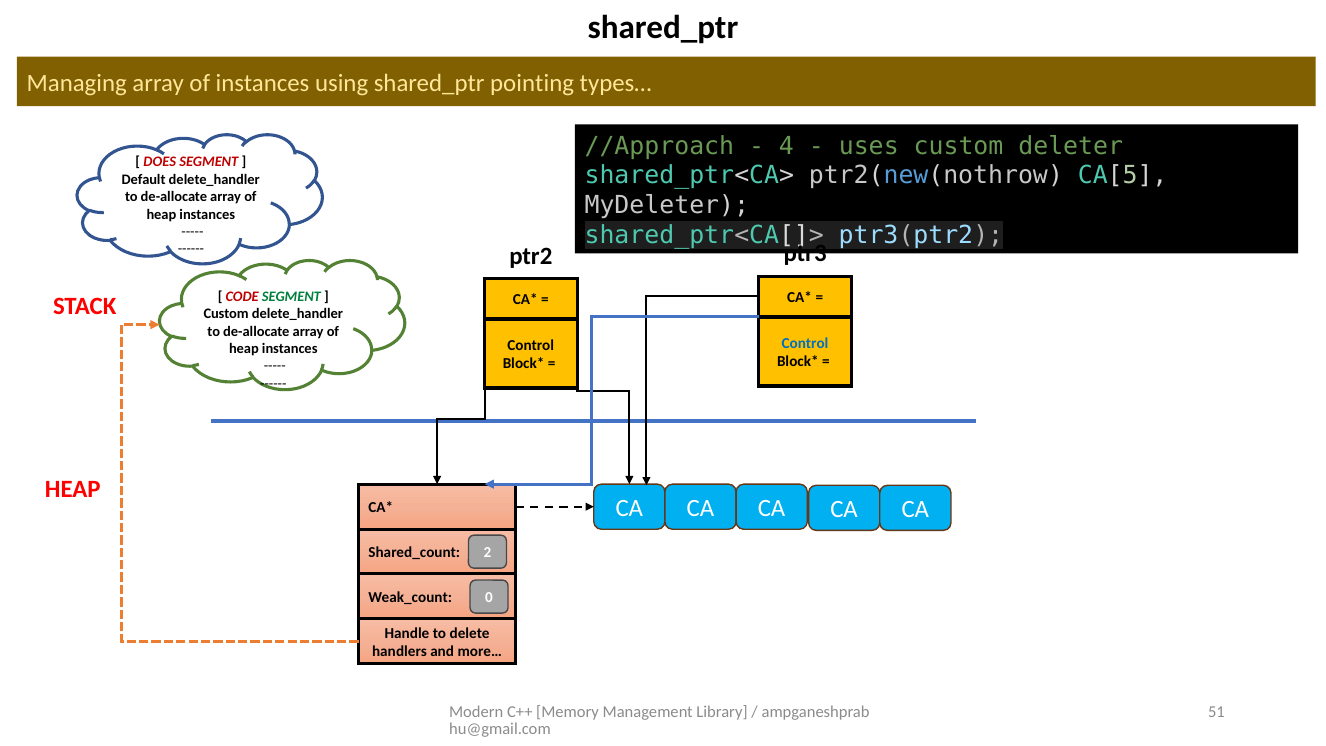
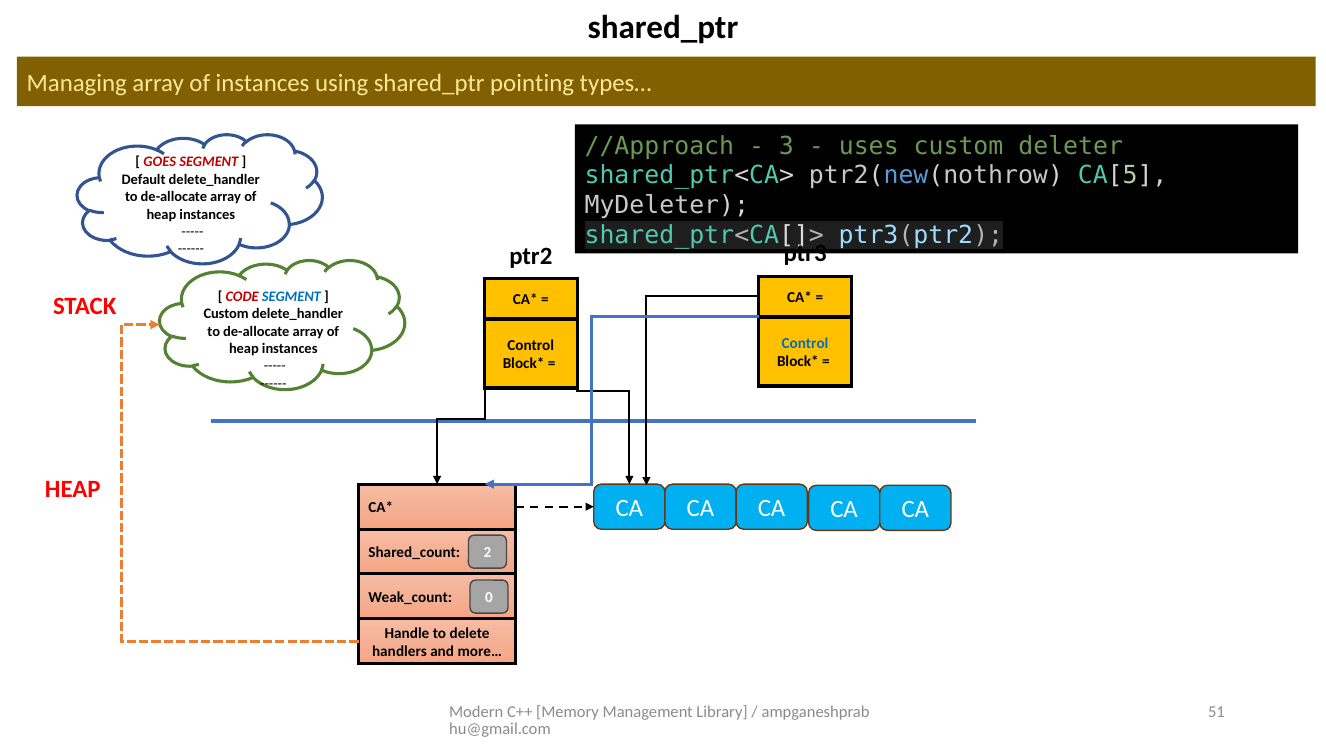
4: 4 -> 3
DOES: DOES -> GOES
SEGMENT at (291, 297) colour: green -> blue
